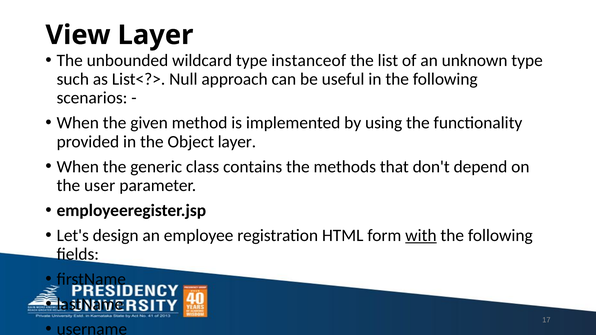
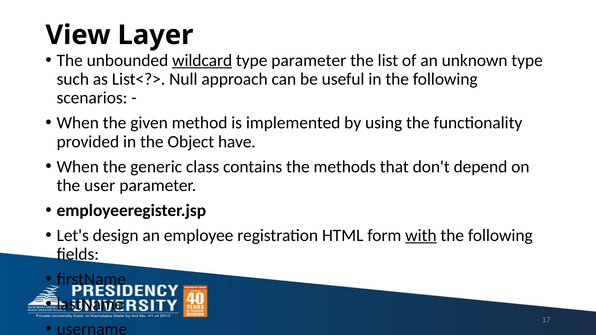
wildcard underline: none -> present
type instanceof: instanceof -> parameter
Object layer: layer -> have
